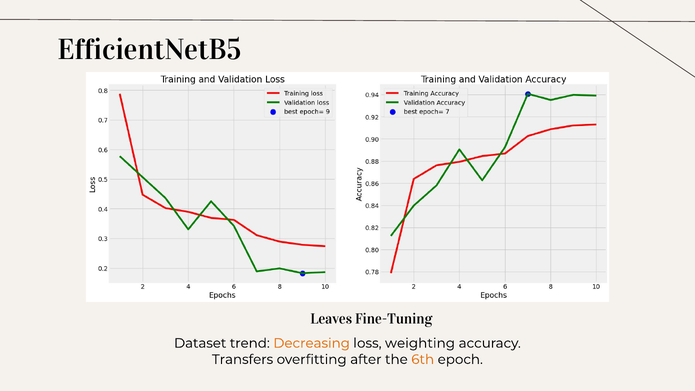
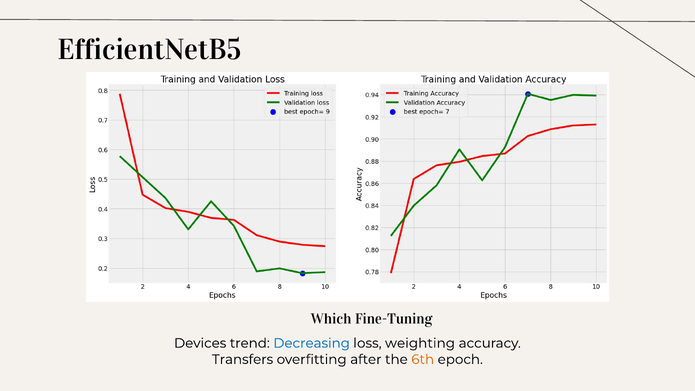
Leaves: Leaves -> Which
Dataset: Dataset -> Devices
Decreasing colour: orange -> blue
